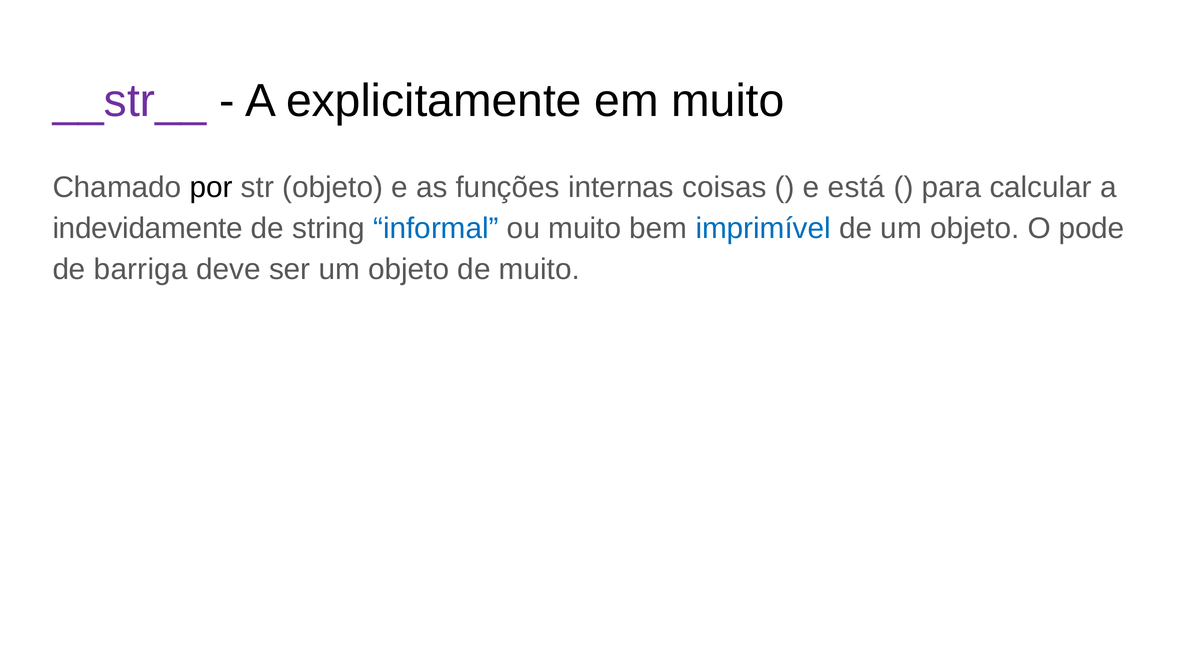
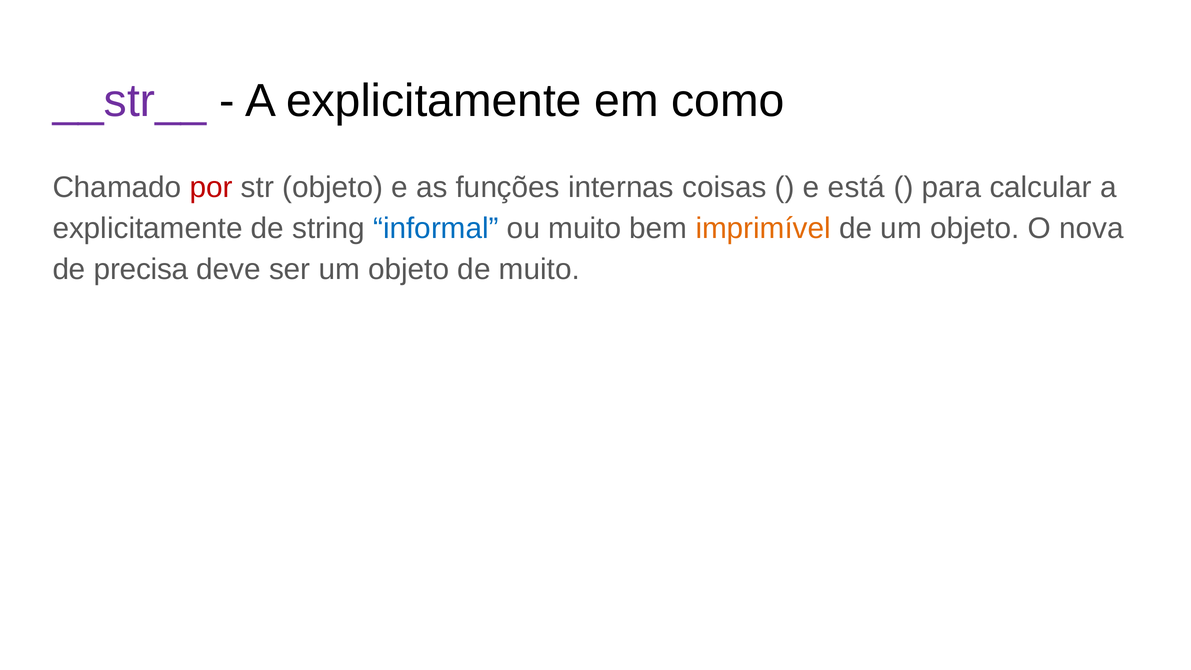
em muito: muito -> como
por colour: black -> red
indevidamente at (148, 228): indevidamente -> explicitamente
imprimível colour: blue -> orange
pode: pode -> nova
barriga: barriga -> precisa
